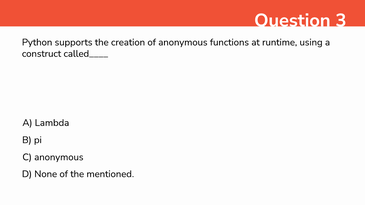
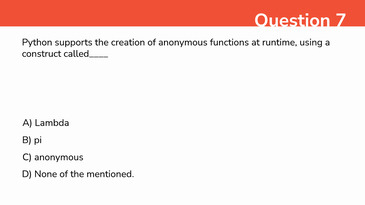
3: 3 -> 7
